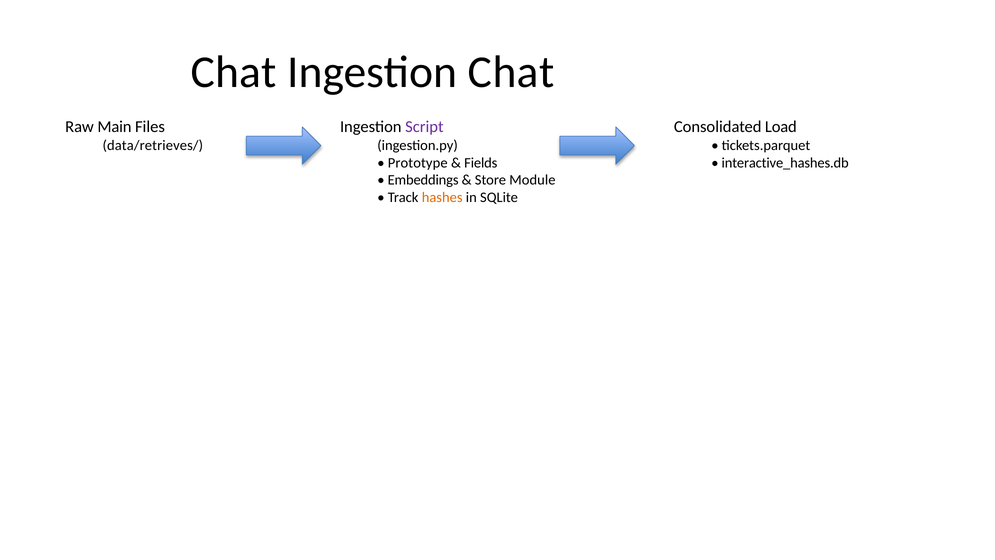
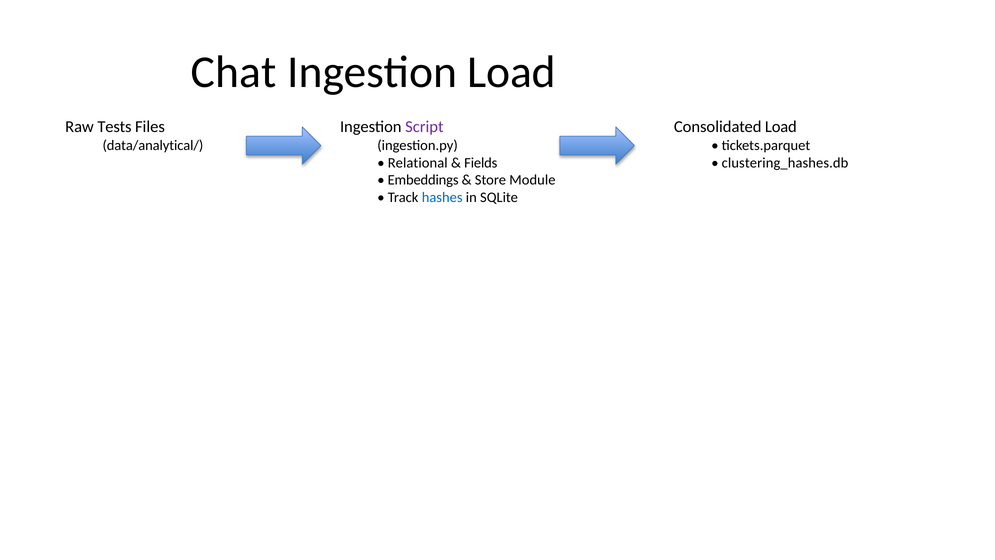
Ingestion Chat: Chat -> Load
Main: Main -> Tests
data/retrieves/: data/retrieves/ -> data/analytical/
Prototype: Prototype -> Relational
interactive_hashes.db: interactive_hashes.db -> clustering_hashes.db
hashes colour: orange -> blue
